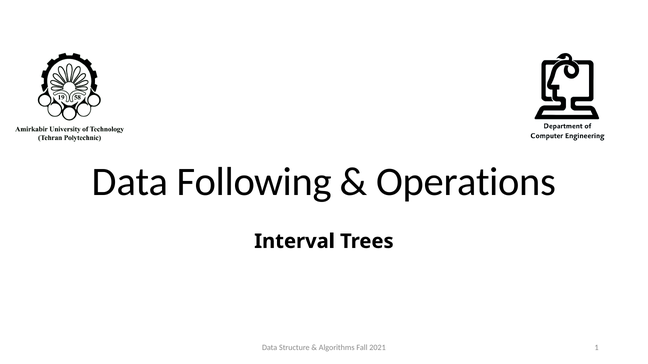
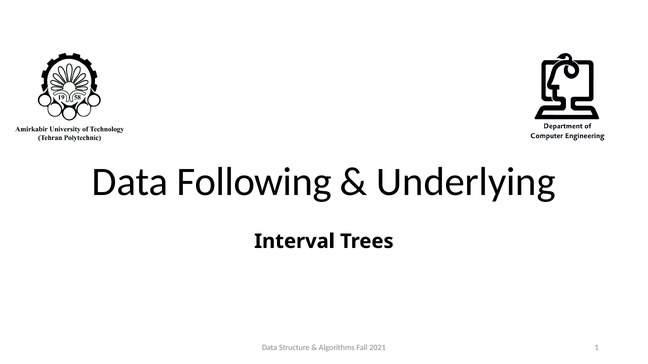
Operations: Operations -> Underlying
